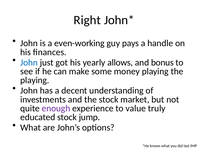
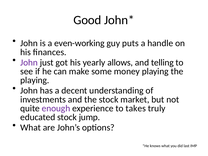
Right: Right -> Good
pays: pays -> puts
John at (29, 62) colour: blue -> purple
bonus: bonus -> telling
value: value -> takes
